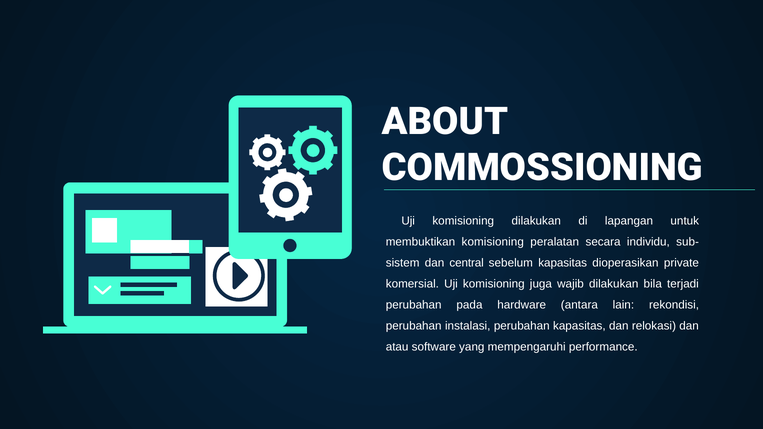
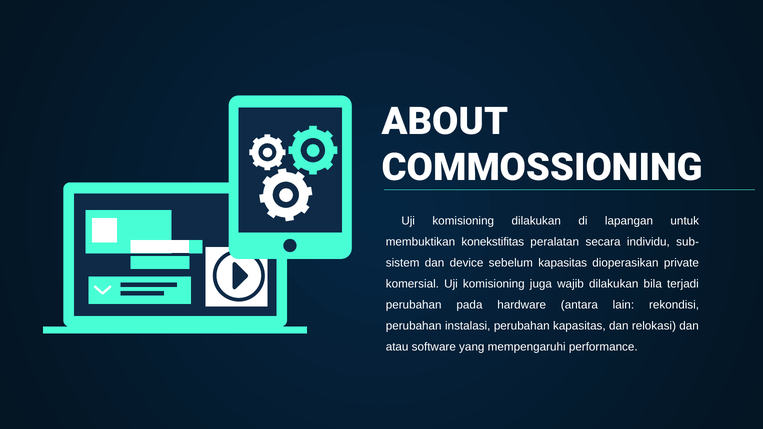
membuktikan komisioning: komisioning -> konekstifitas
central: central -> device
